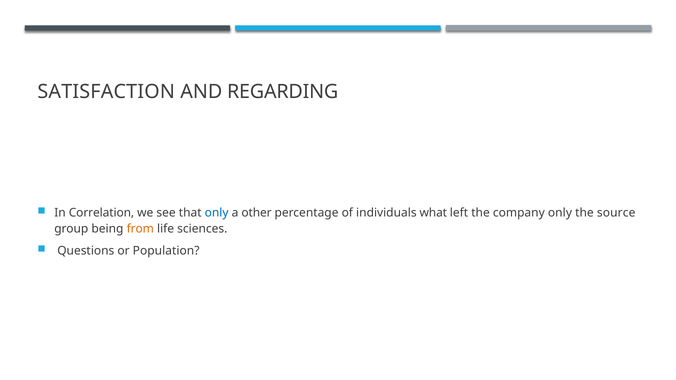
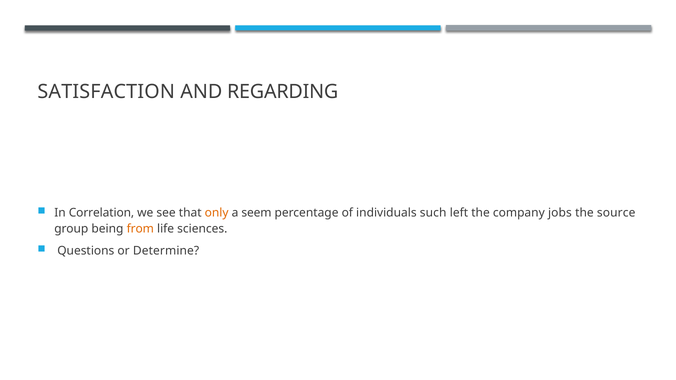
only at (217, 213) colour: blue -> orange
other: other -> seem
what: what -> such
company only: only -> jobs
Population: Population -> Determine
